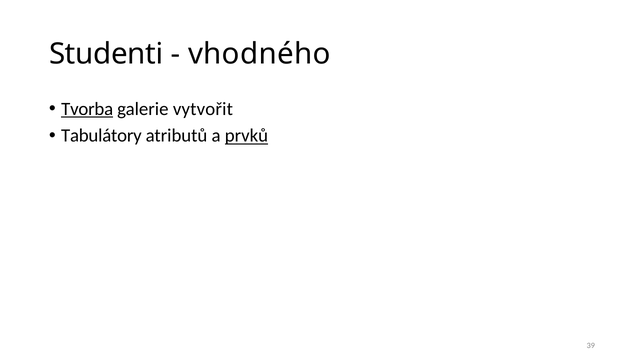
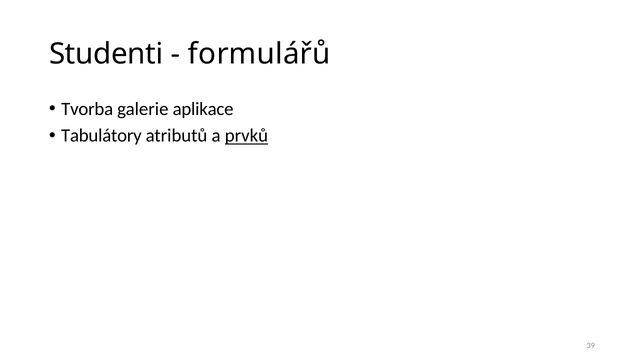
vhodného: vhodného -> formulářů
Tvorba underline: present -> none
vytvořit: vytvořit -> aplikace
